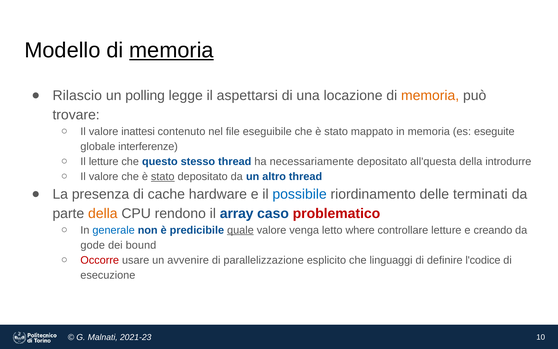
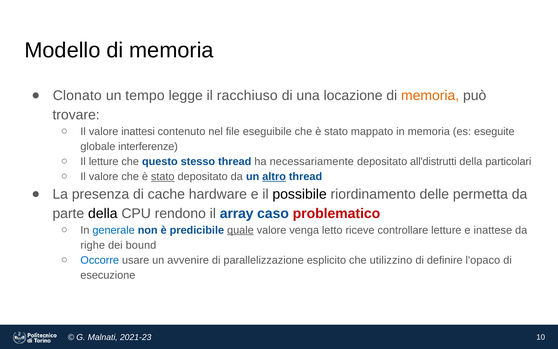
memoria at (171, 50) underline: present -> none
Rilascio: Rilascio -> Clonato
polling: polling -> tempo
aspettarsi: aspettarsi -> racchiuso
all'questa: all'questa -> all'distrutti
introdurre: introdurre -> particolari
altro underline: none -> present
possibile colour: blue -> black
terminati: terminati -> permetta
della at (103, 213) colour: orange -> black
where: where -> riceve
creando: creando -> inattese
gode: gode -> righe
Occorre colour: red -> blue
linguaggi: linguaggi -> utilizzino
l'codice: l'codice -> l'opaco
